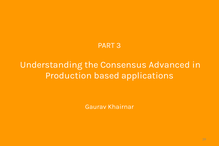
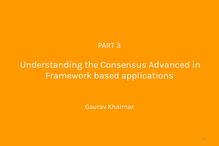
Production: Production -> Framework
